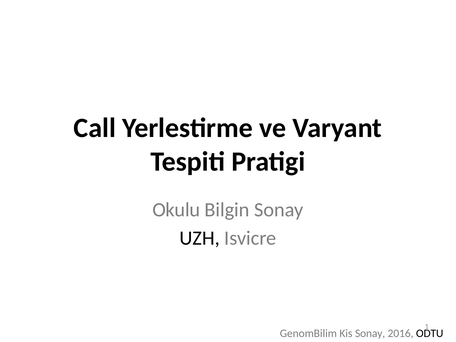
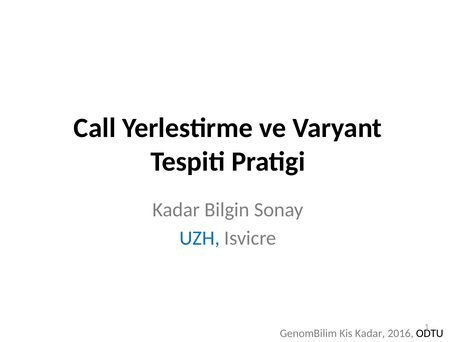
Okulu at (176, 210): Okulu -> Kadar
UZH colour: black -> blue
Kis Sonay: Sonay -> Kadar
